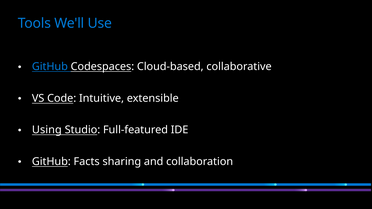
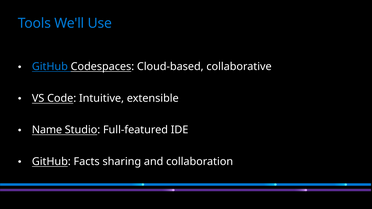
Using: Using -> Name
